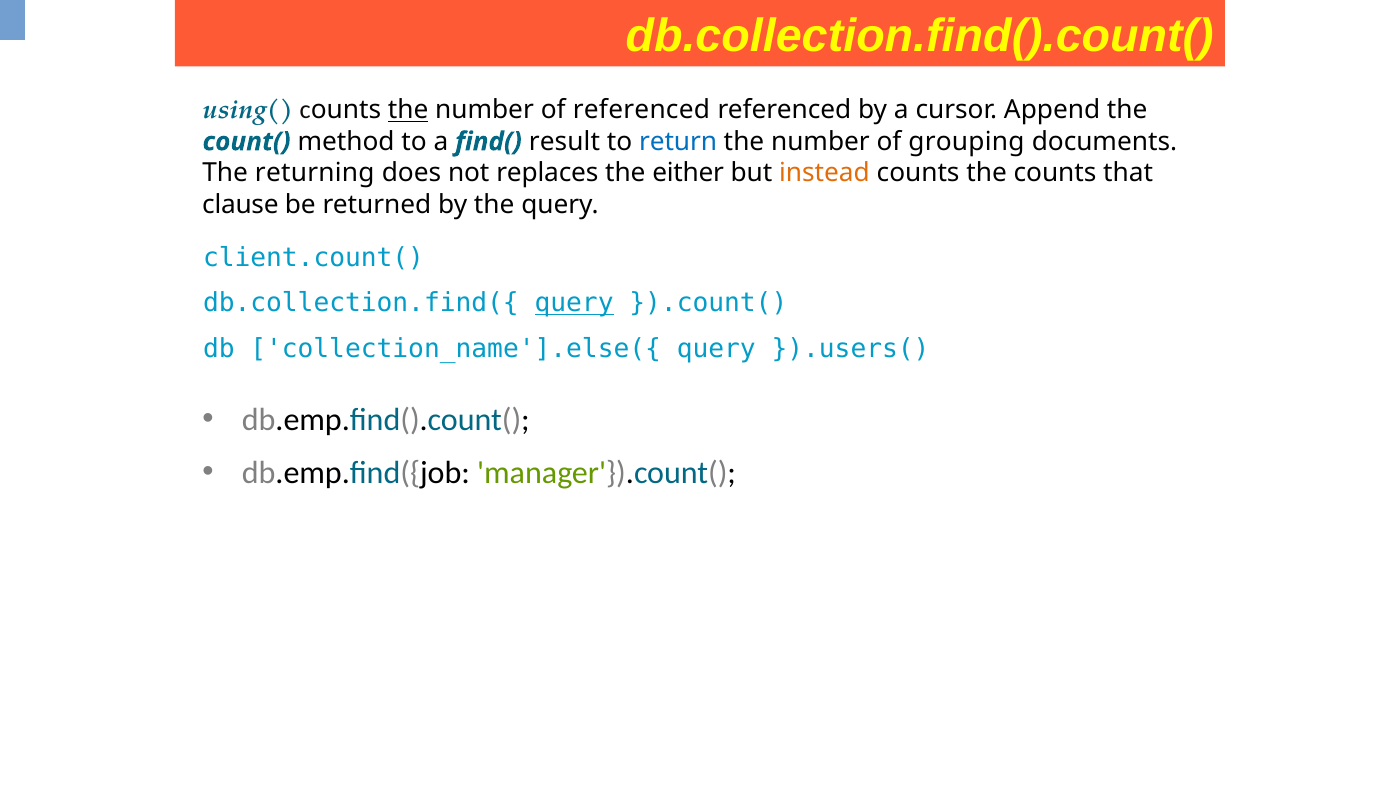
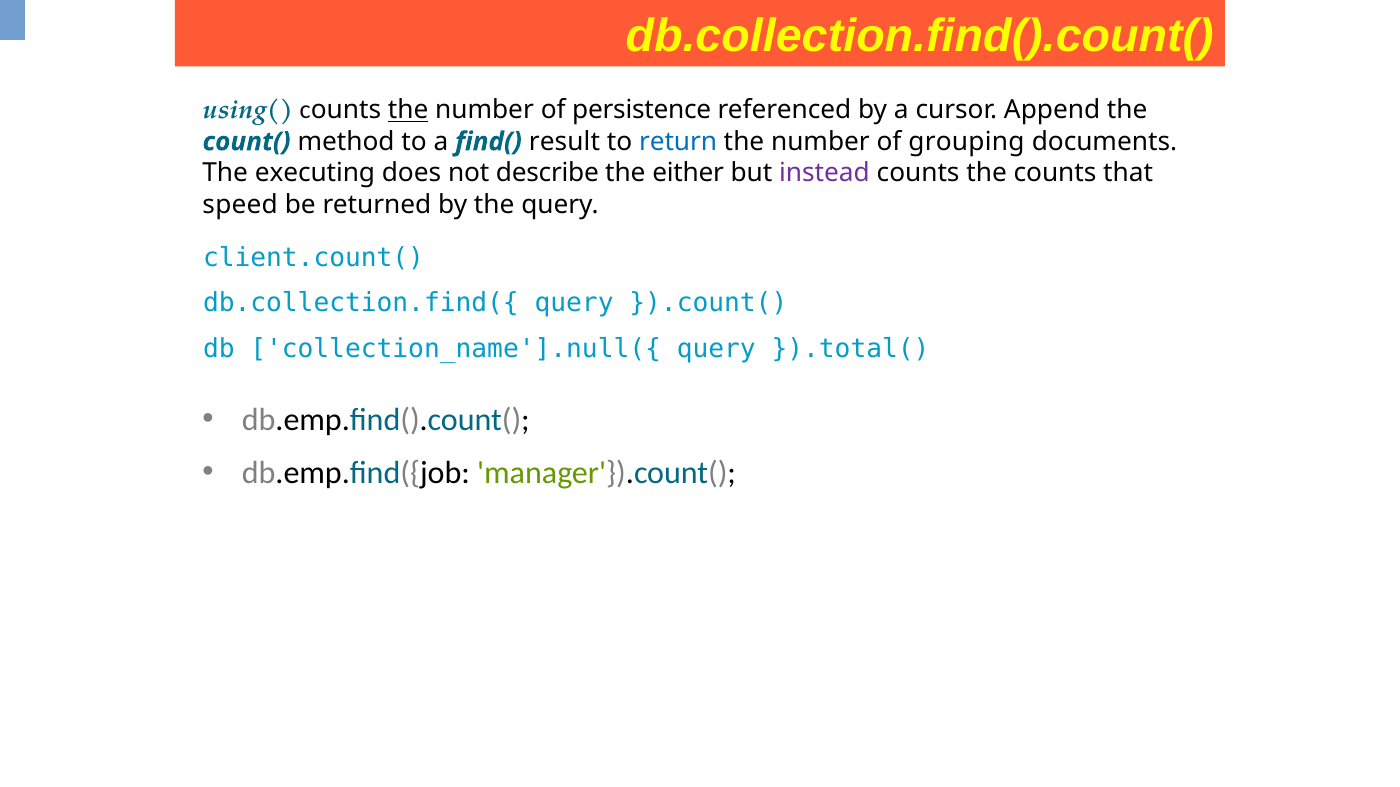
of referenced: referenced -> persistence
returning: returning -> executing
replaces: replaces -> describe
instead colour: orange -> purple
clause: clause -> speed
query at (574, 303) underline: present -> none
collection_name'].else({: collection_name'].else({ -> collection_name'].null({
}).users(: }).users( -> }).total(
